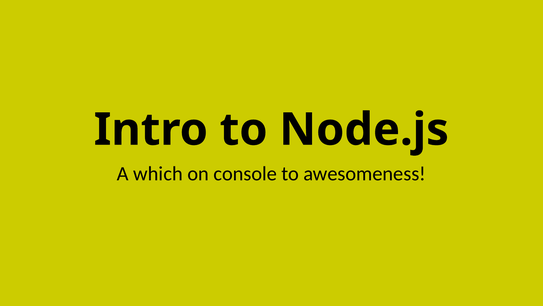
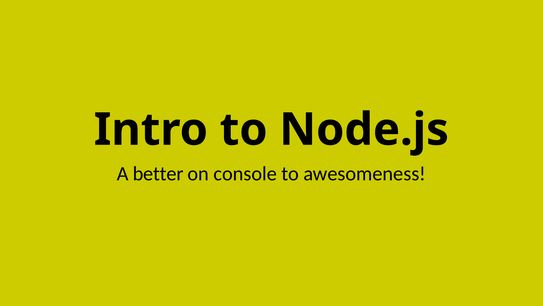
which: which -> better
